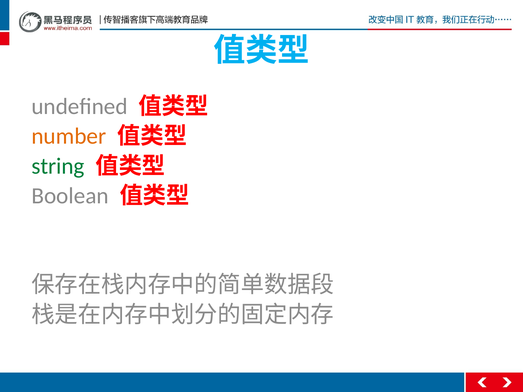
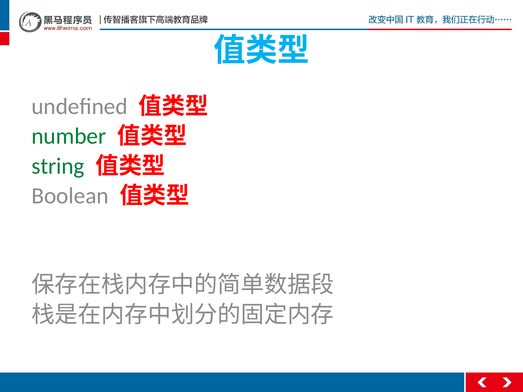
number colour: orange -> green
